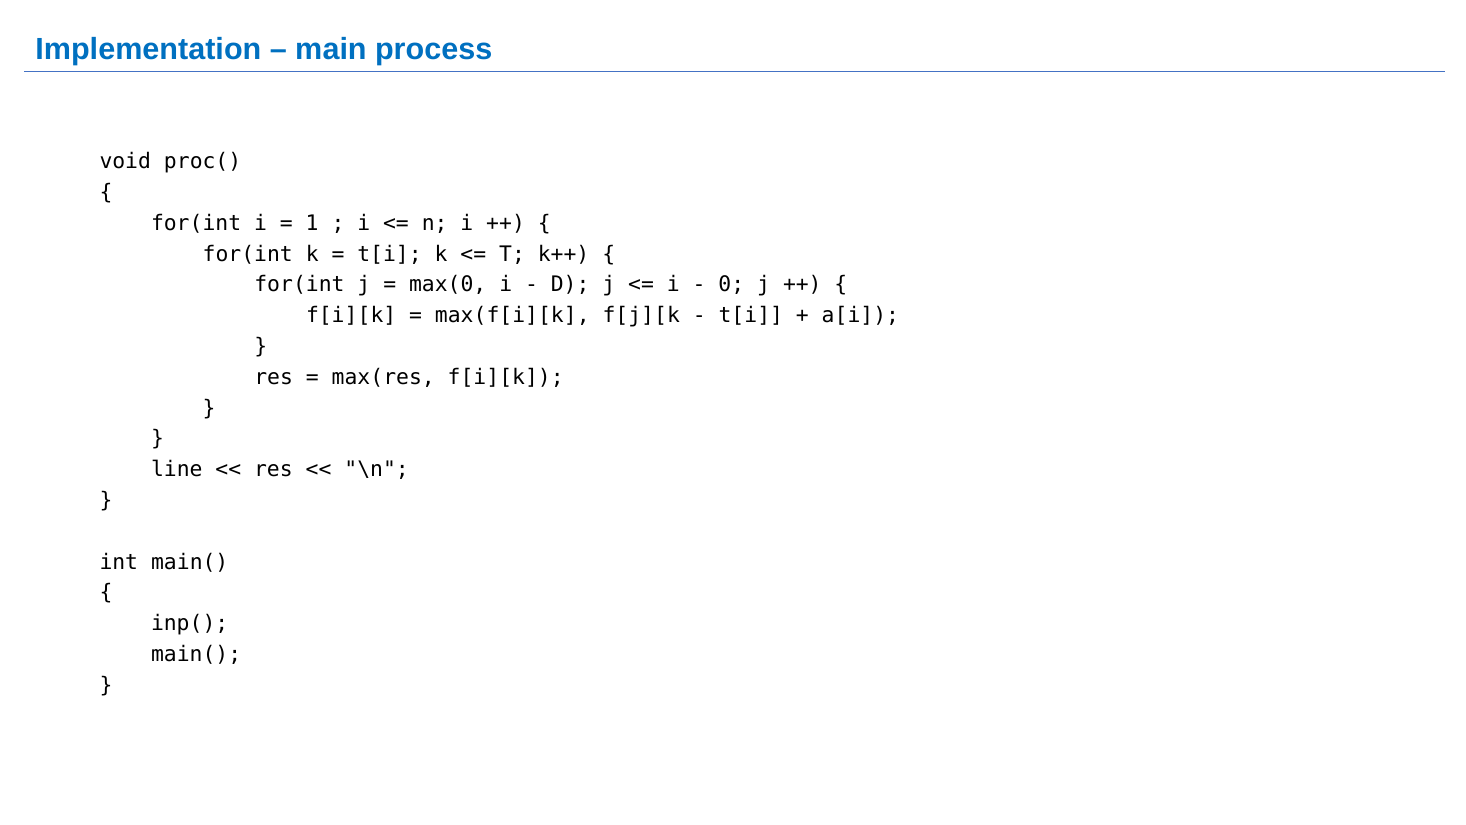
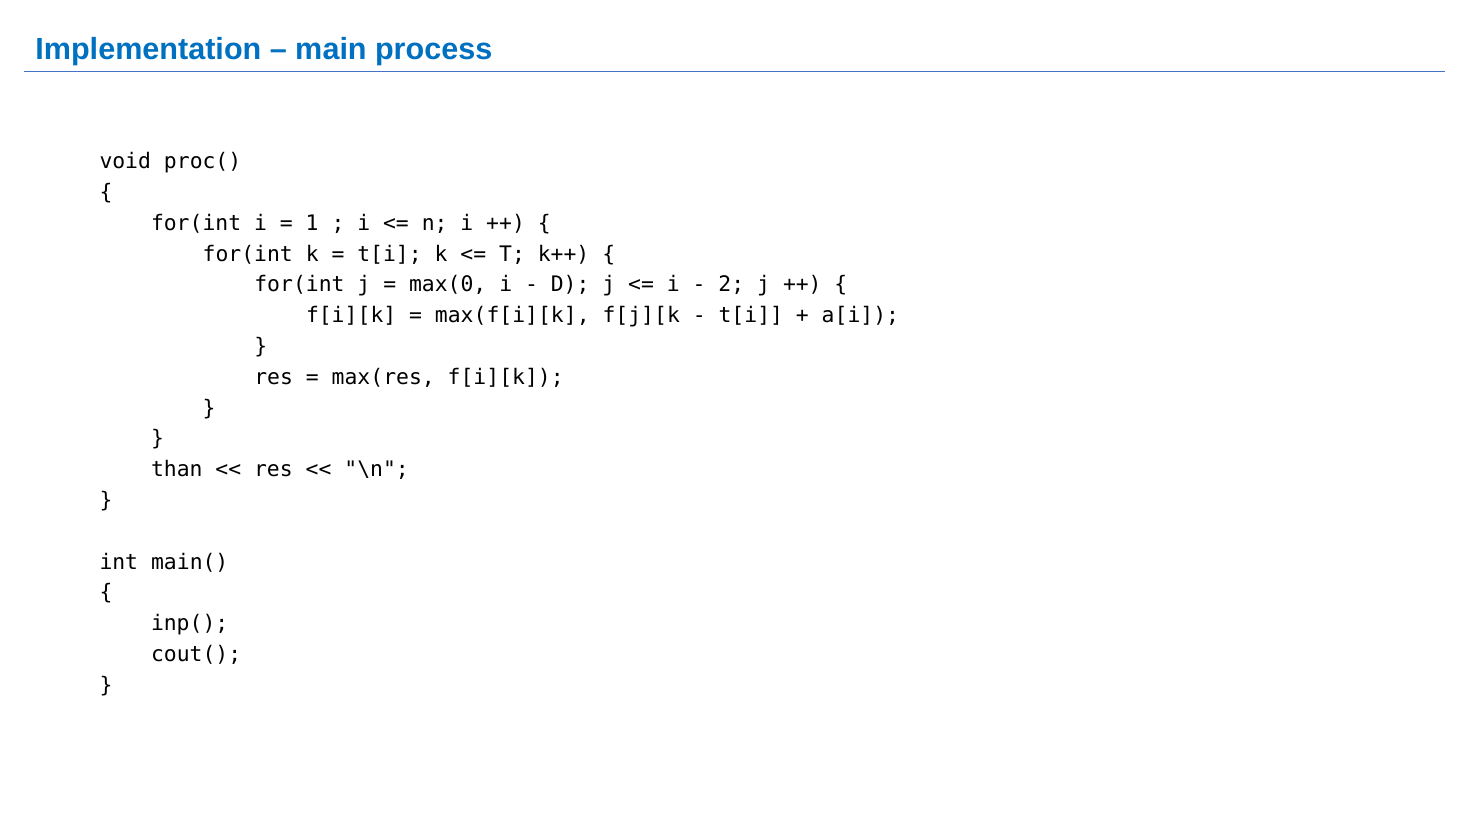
0: 0 -> 2
line: line -> than
main( at (196, 654): main( -> cout(
